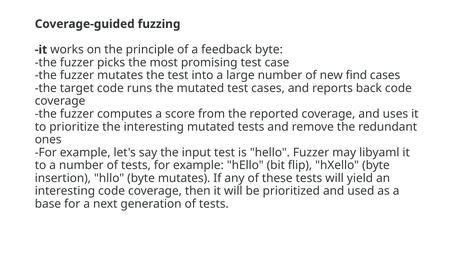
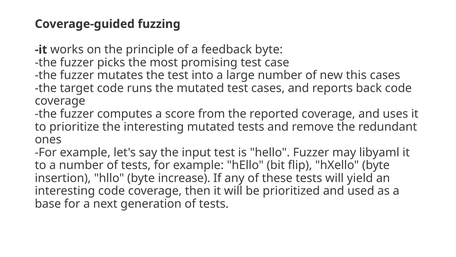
find: find -> this
byte mutates: mutates -> increase
